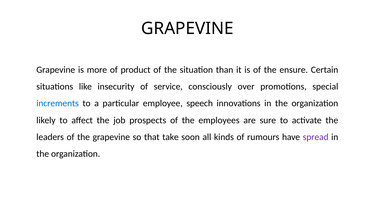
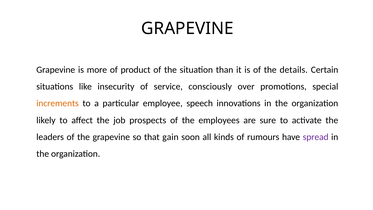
ensure: ensure -> details
increments colour: blue -> orange
take: take -> gain
